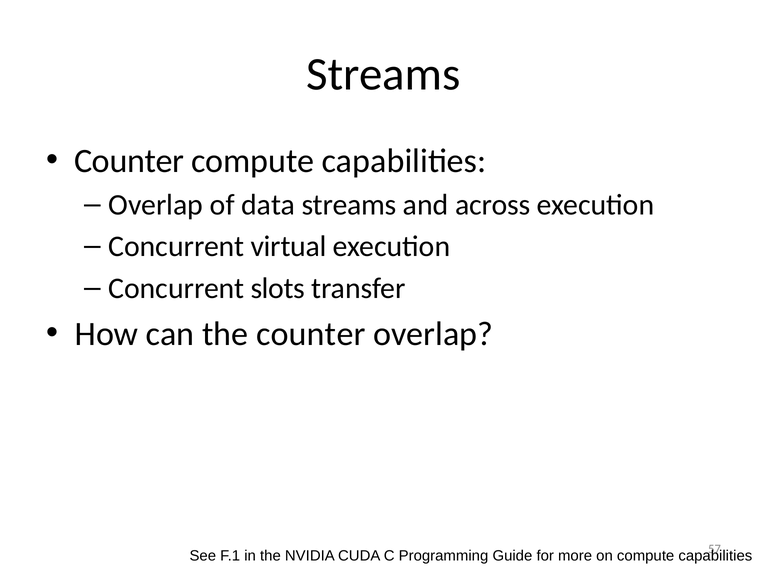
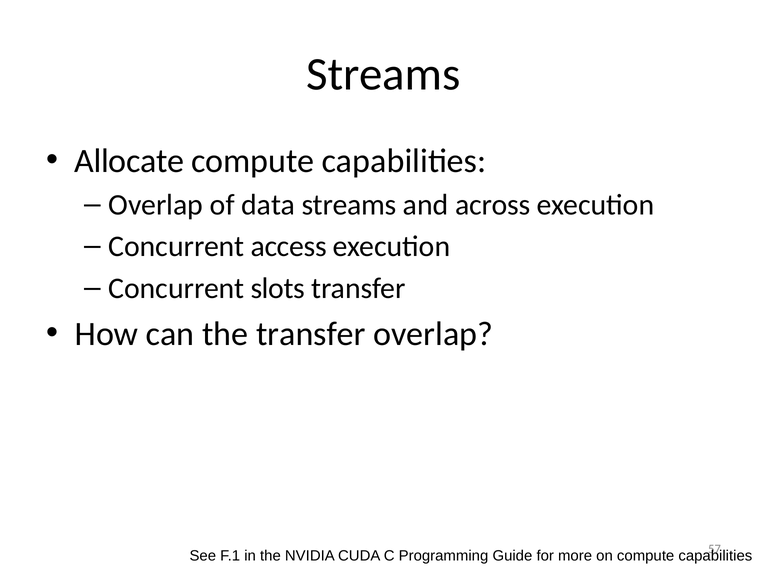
Counter at (129, 161): Counter -> Allocate
virtual: virtual -> access
the counter: counter -> transfer
